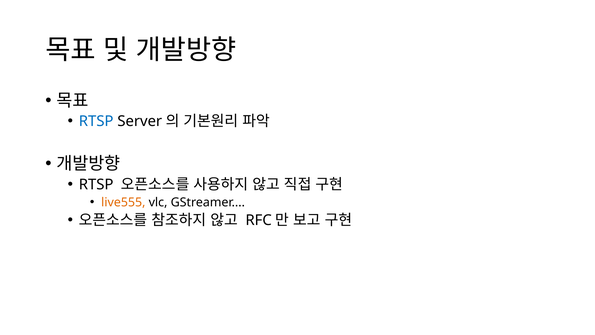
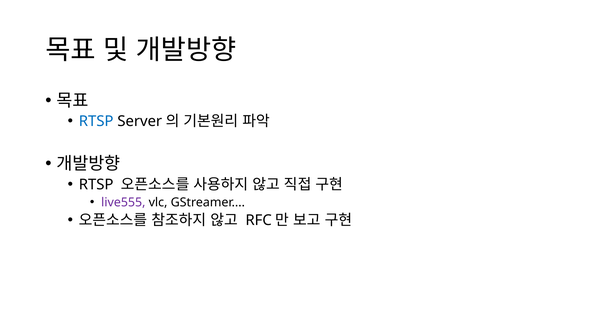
live555 colour: orange -> purple
